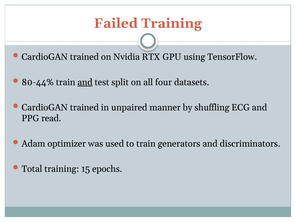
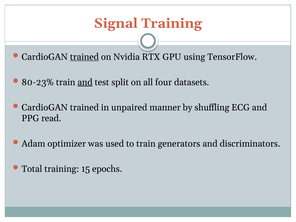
Failed: Failed -> Signal
trained at (84, 57) underline: none -> present
80-44%: 80-44% -> 80-23%
